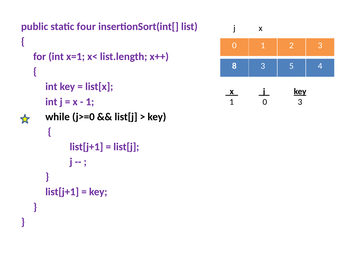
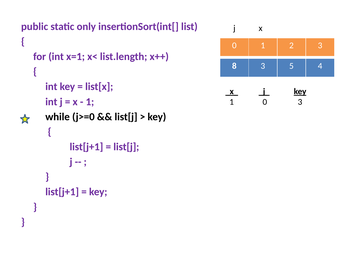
four: four -> only
